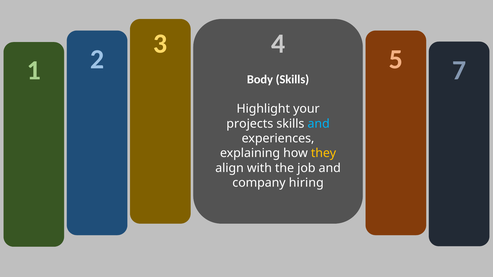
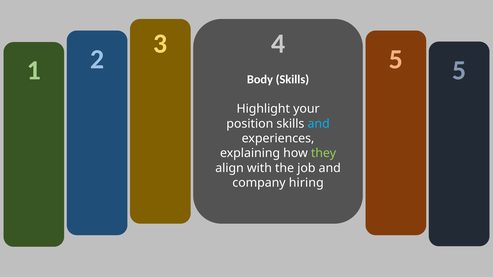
5 7: 7 -> 5
projects: projects -> position
they colour: yellow -> light green
